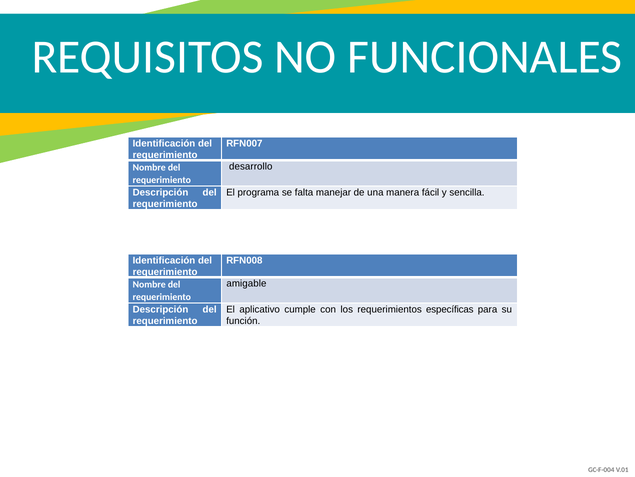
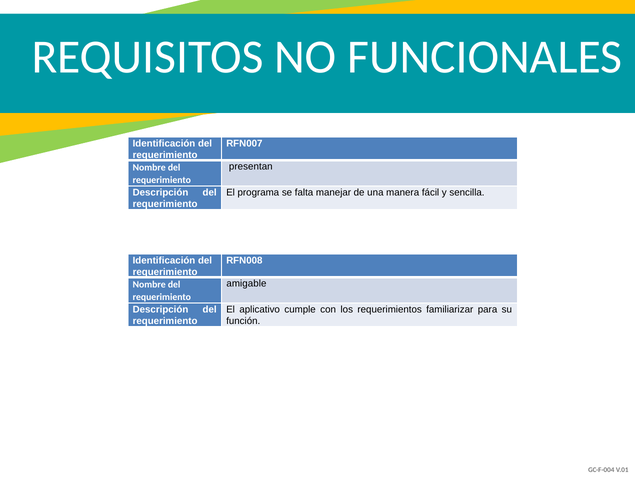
desarrollo: desarrollo -> presentan
específicas: específicas -> familiarizar
